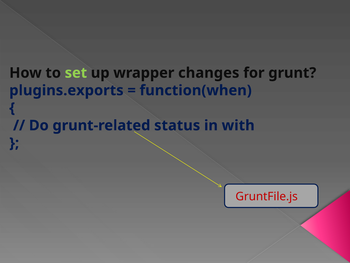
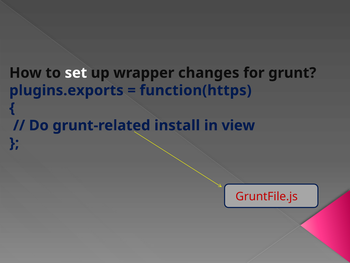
set colour: light green -> white
function(when: function(when -> function(https
status: status -> install
with: with -> view
